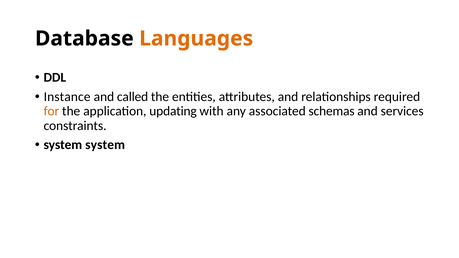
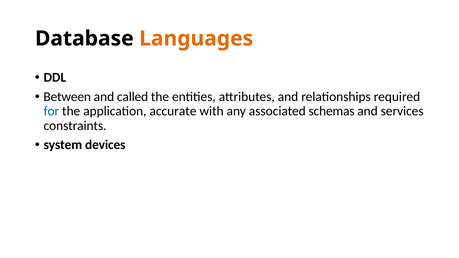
Instance: Instance -> Between
for colour: orange -> blue
updating: updating -> accurate
system system: system -> devices
